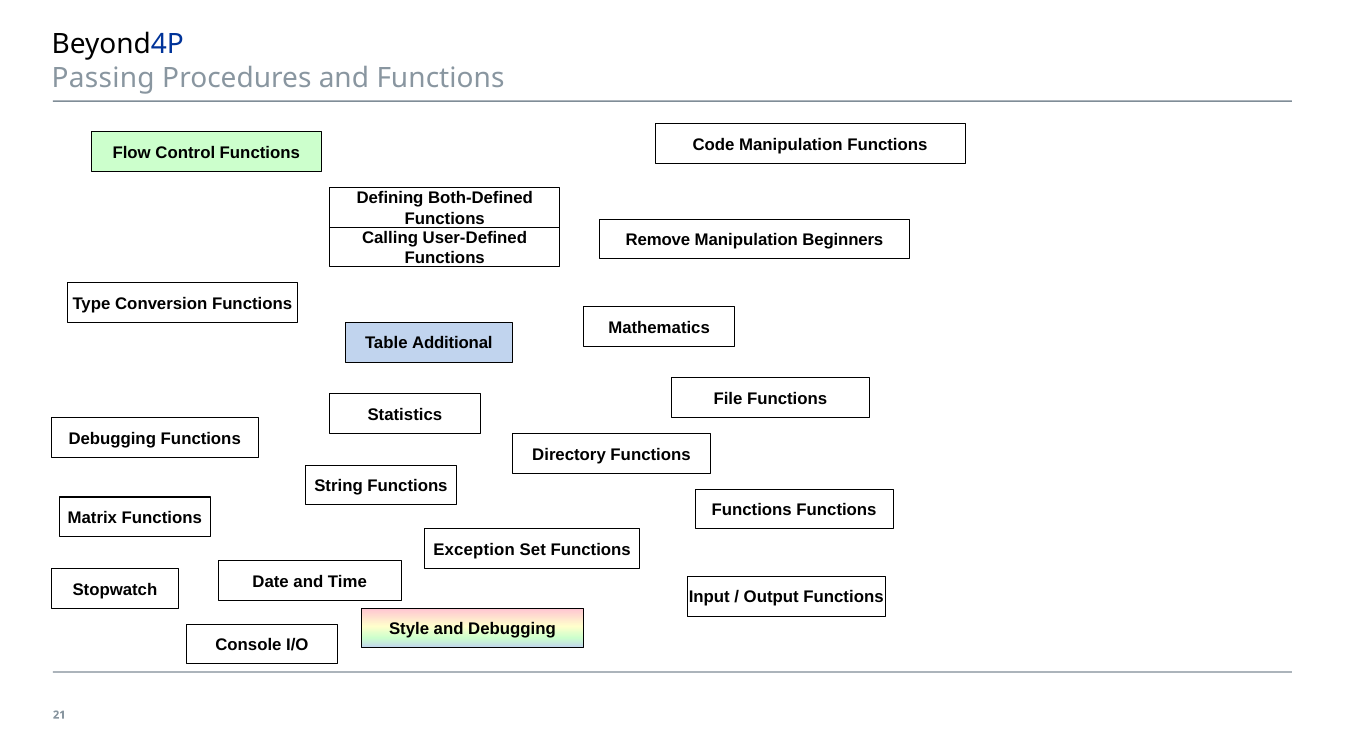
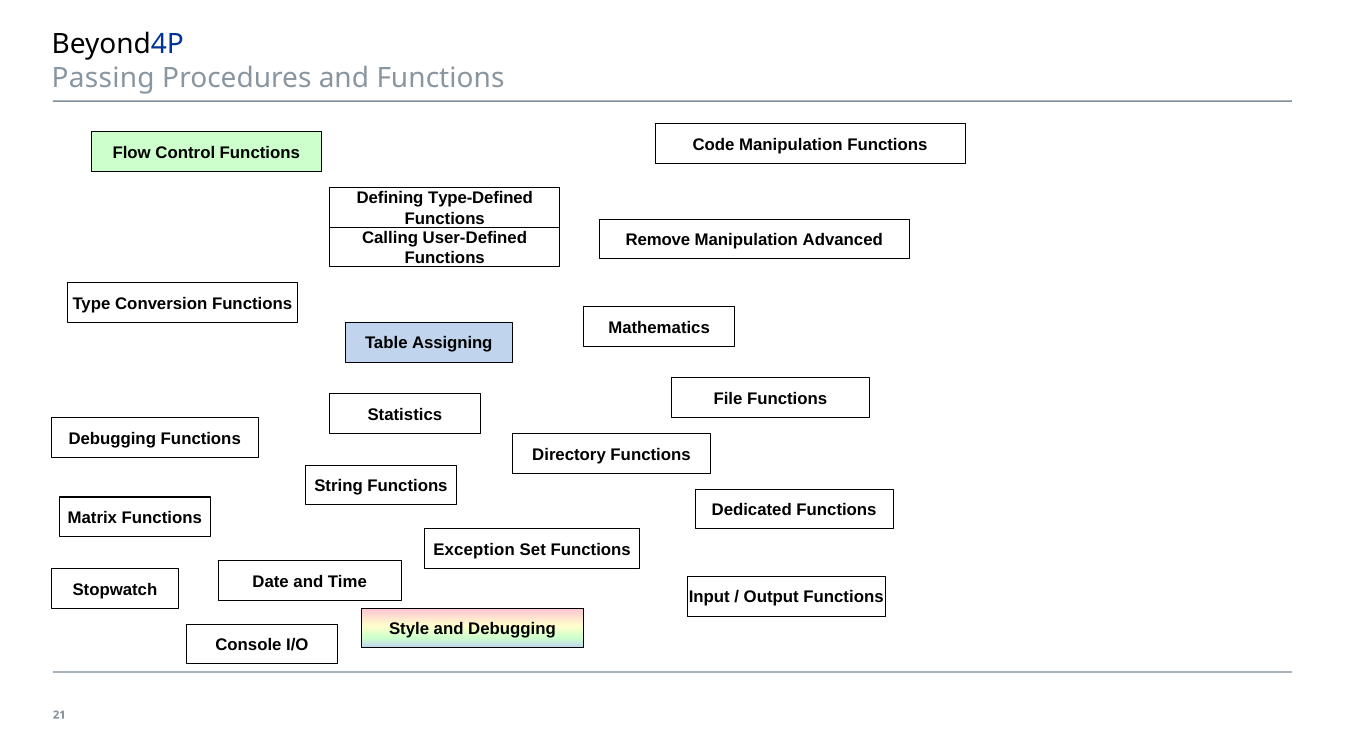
Both-Defined: Both-Defined -> Type-Defined
Beginners: Beginners -> Advanced
Additional: Additional -> Assigning
Functions at (752, 510): Functions -> Dedicated
